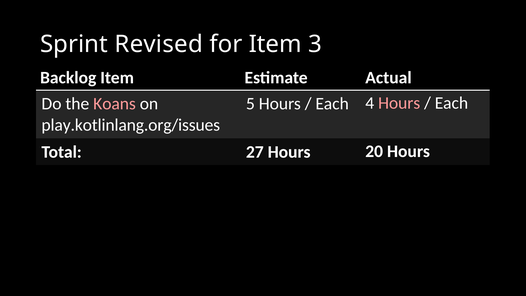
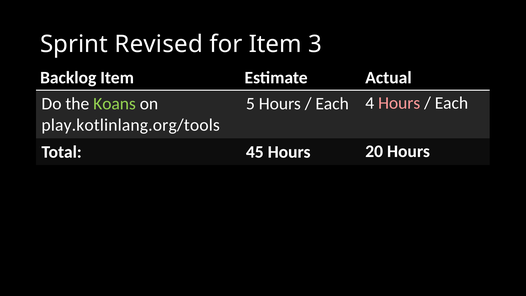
Koans colour: pink -> light green
play.kotlinlang.org/issues: play.kotlinlang.org/issues -> play.kotlinlang.org/tools
27: 27 -> 45
